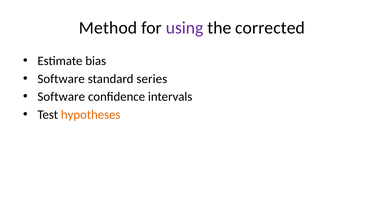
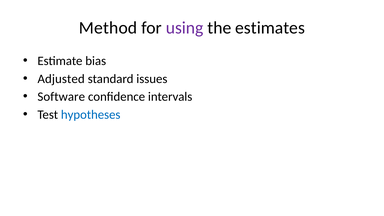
corrected: corrected -> estimates
Software at (61, 79): Software -> Adjusted
series: series -> issues
hypotheses colour: orange -> blue
